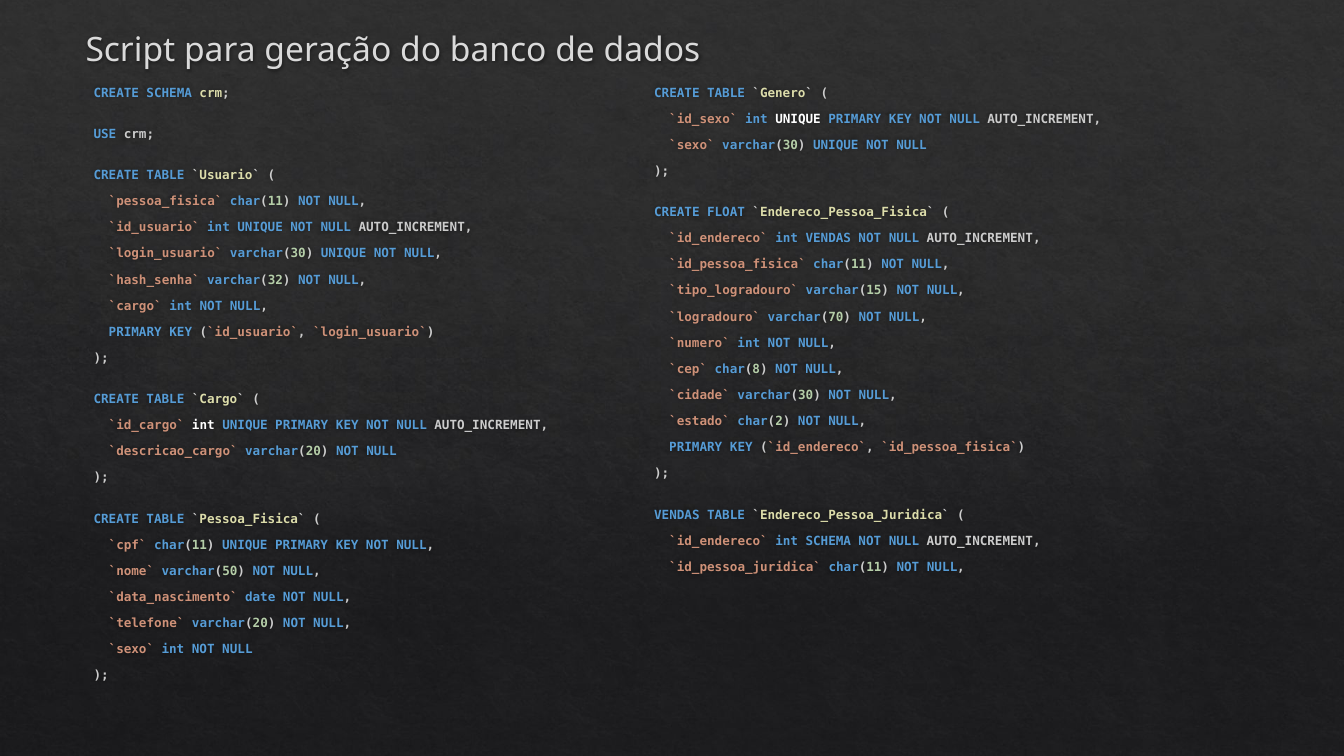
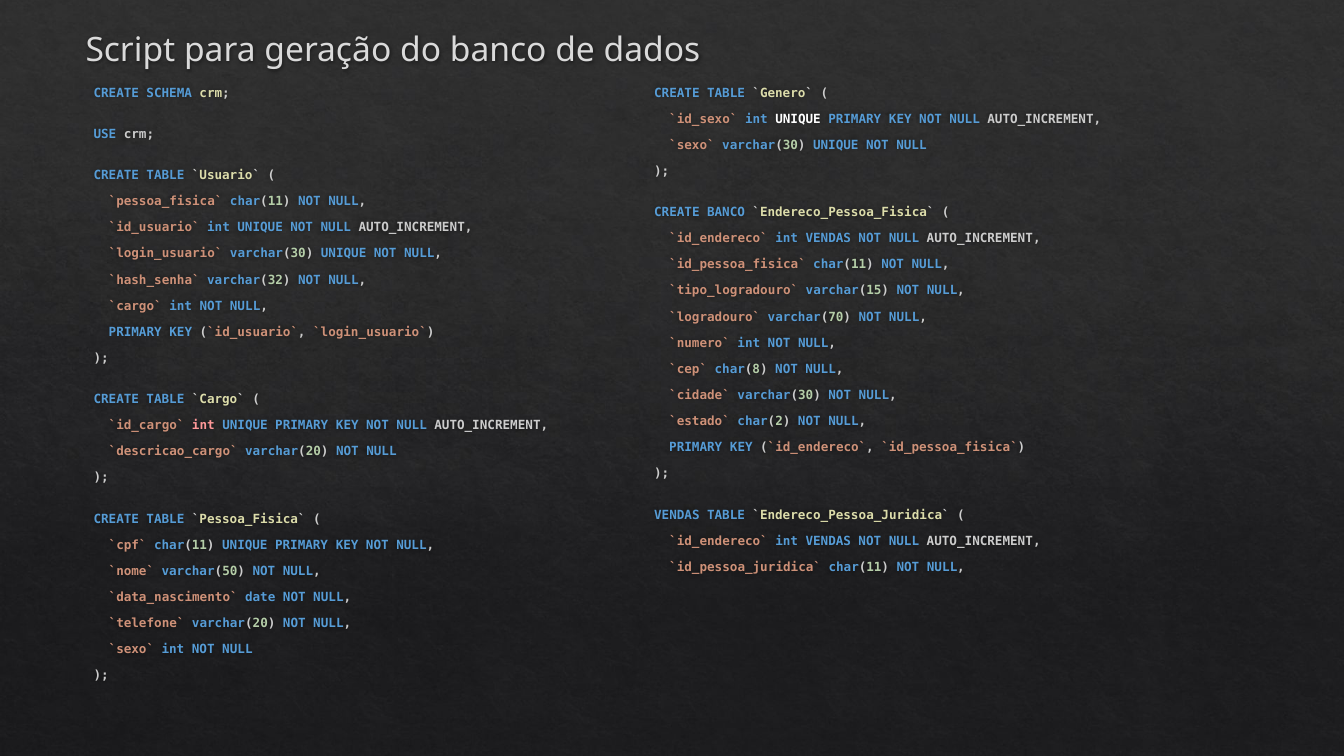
CREATE FLOAT: FLOAT -> BANCO
int at (203, 426) colour: white -> pink
SCHEMA at (828, 541): SCHEMA -> VENDAS
